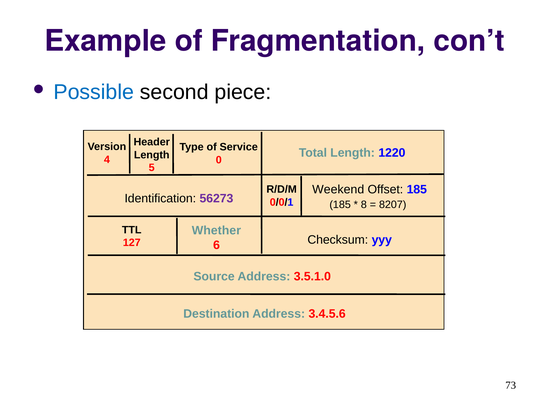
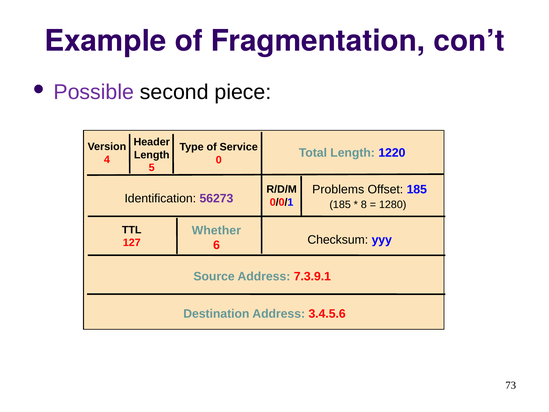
Possible colour: blue -> purple
Weekend: Weekend -> Problems
8207: 8207 -> 1280
3.5.1.0: 3.5.1.0 -> 7.3.9.1
